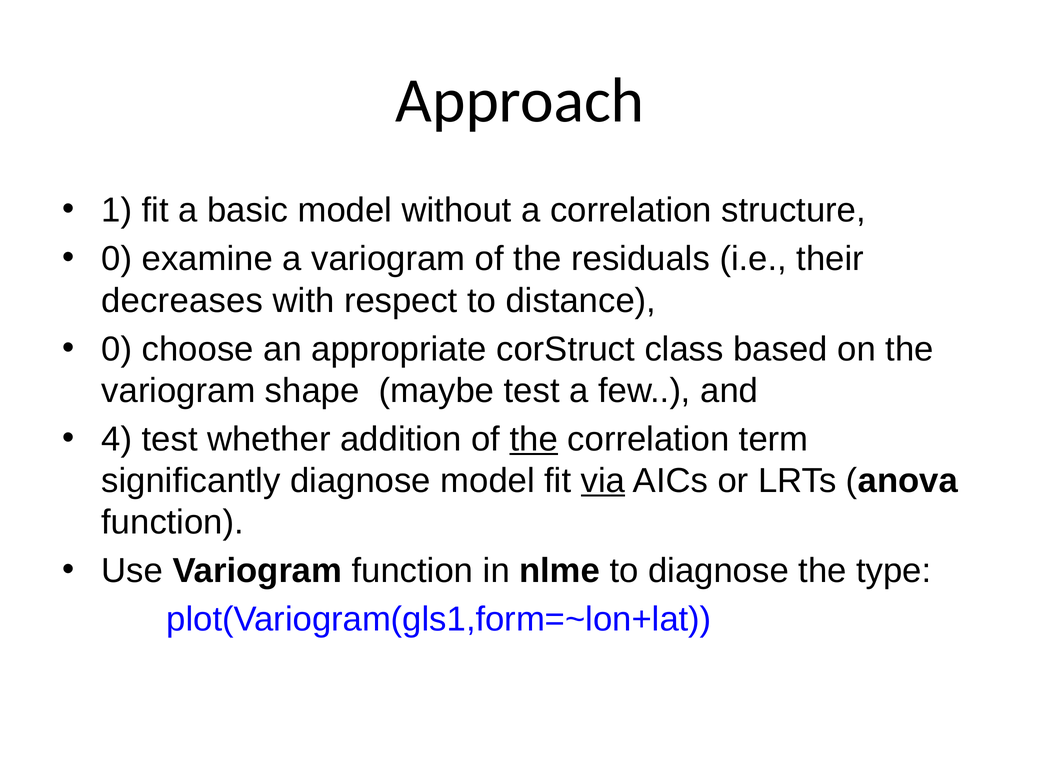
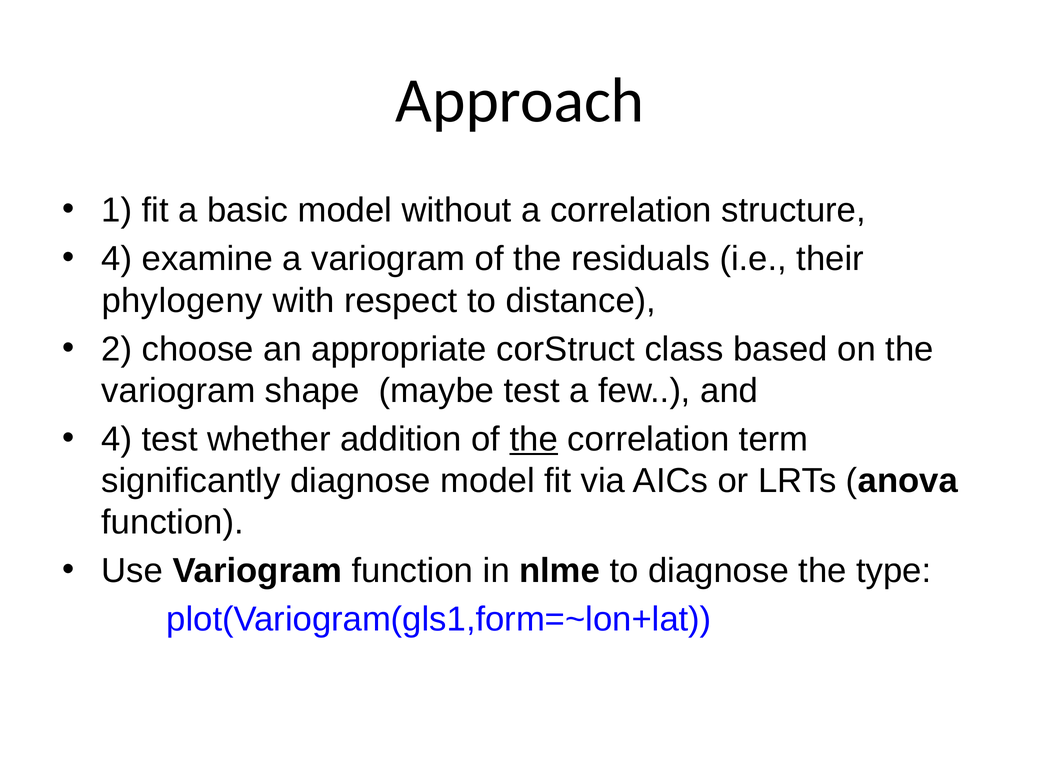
0 at (117, 259): 0 -> 4
decreases: decreases -> phylogeny
0 at (117, 349): 0 -> 2
via underline: present -> none
